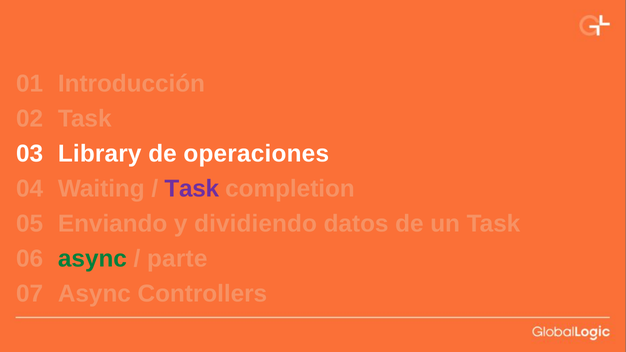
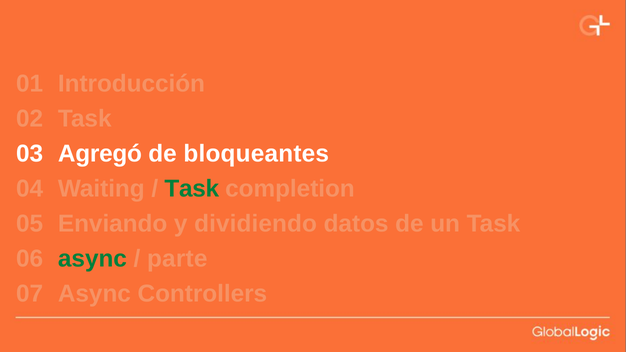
Library: Library -> Agregó
operaciones: operaciones -> bloqueantes
Task at (192, 189) colour: purple -> green
